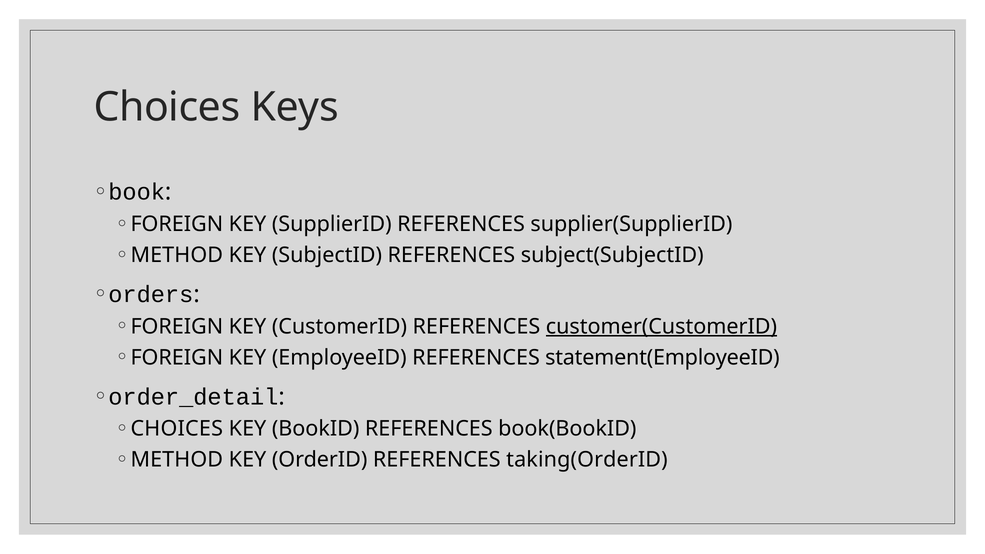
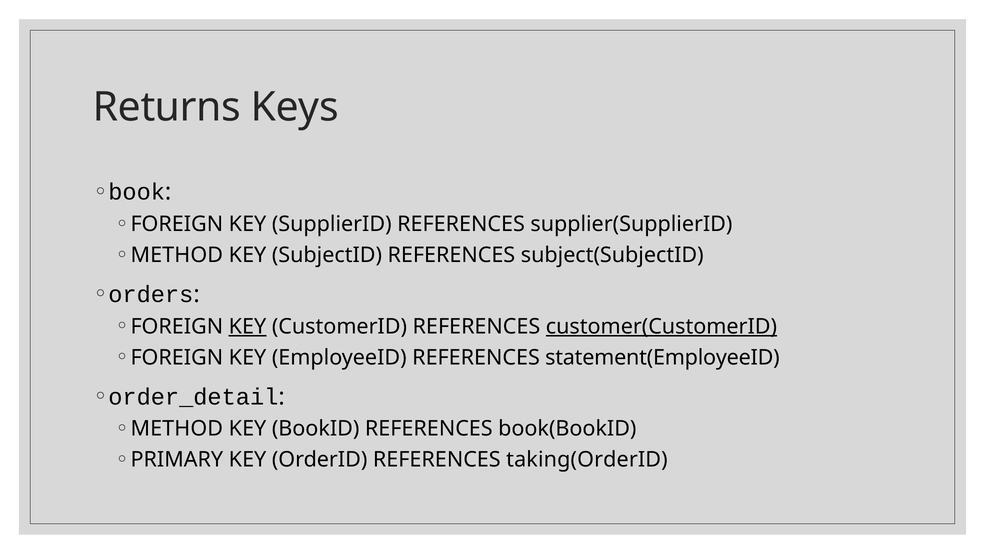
Choices at (167, 107): Choices -> Returns
KEY at (247, 327) underline: none -> present
CHOICES at (177, 429): CHOICES -> METHOD
METHOD at (177, 460): METHOD -> PRIMARY
